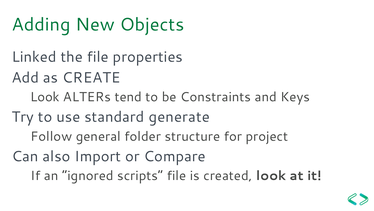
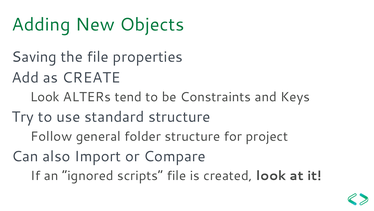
Linked: Linked -> Saving
standard generate: generate -> structure
